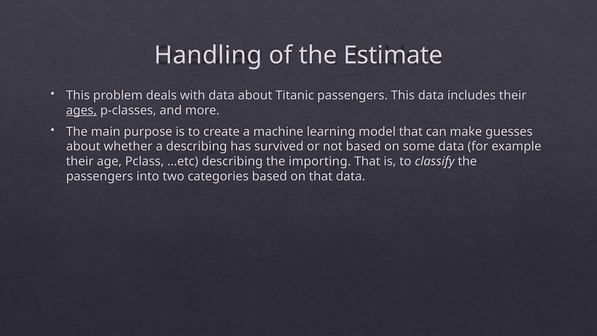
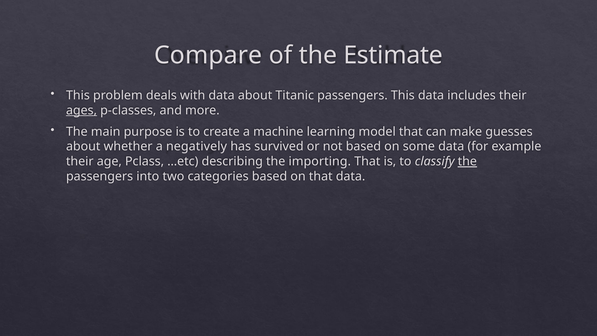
Handling: Handling -> Compare
a describing: describing -> negatively
the at (467, 161) underline: none -> present
